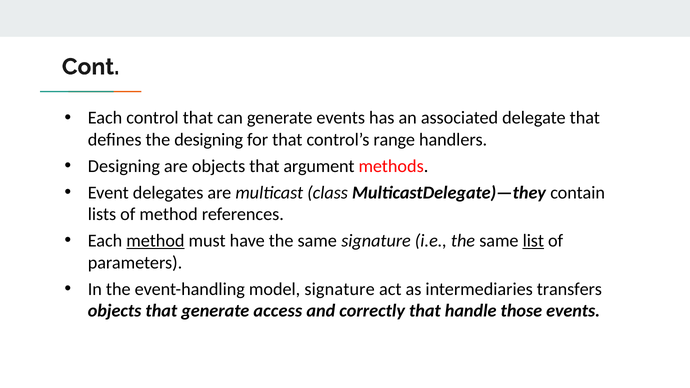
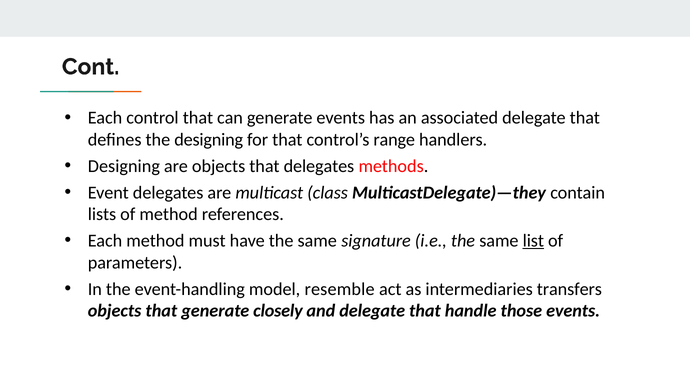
that argument: argument -> delegates
method at (155, 241) underline: present -> none
model signature: signature -> resemble
access: access -> closely
and correctly: correctly -> delegate
